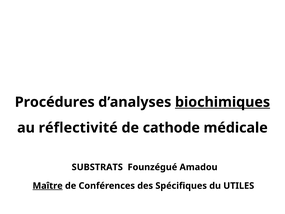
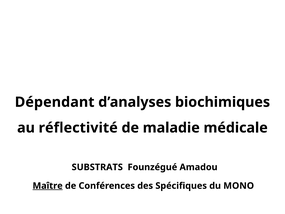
Procédures: Procédures -> Dépendant
biochimiques underline: present -> none
cathode: cathode -> maladie
UTILES: UTILES -> MONO
